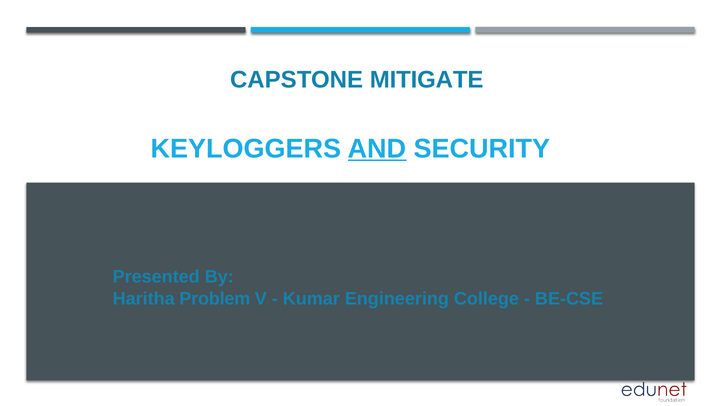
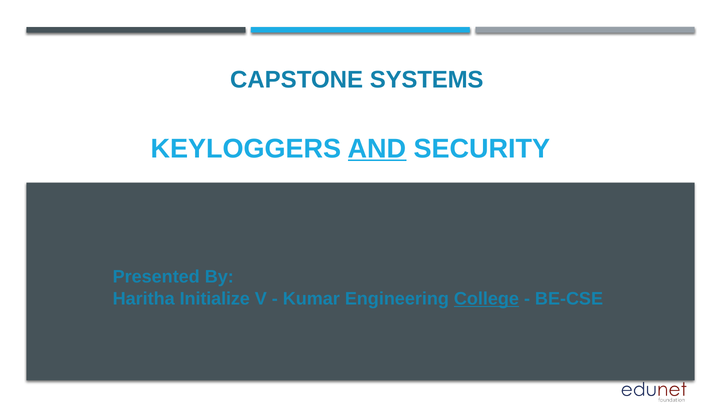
MITIGATE: MITIGATE -> SYSTEMS
Problem: Problem -> Initialize
College underline: none -> present
